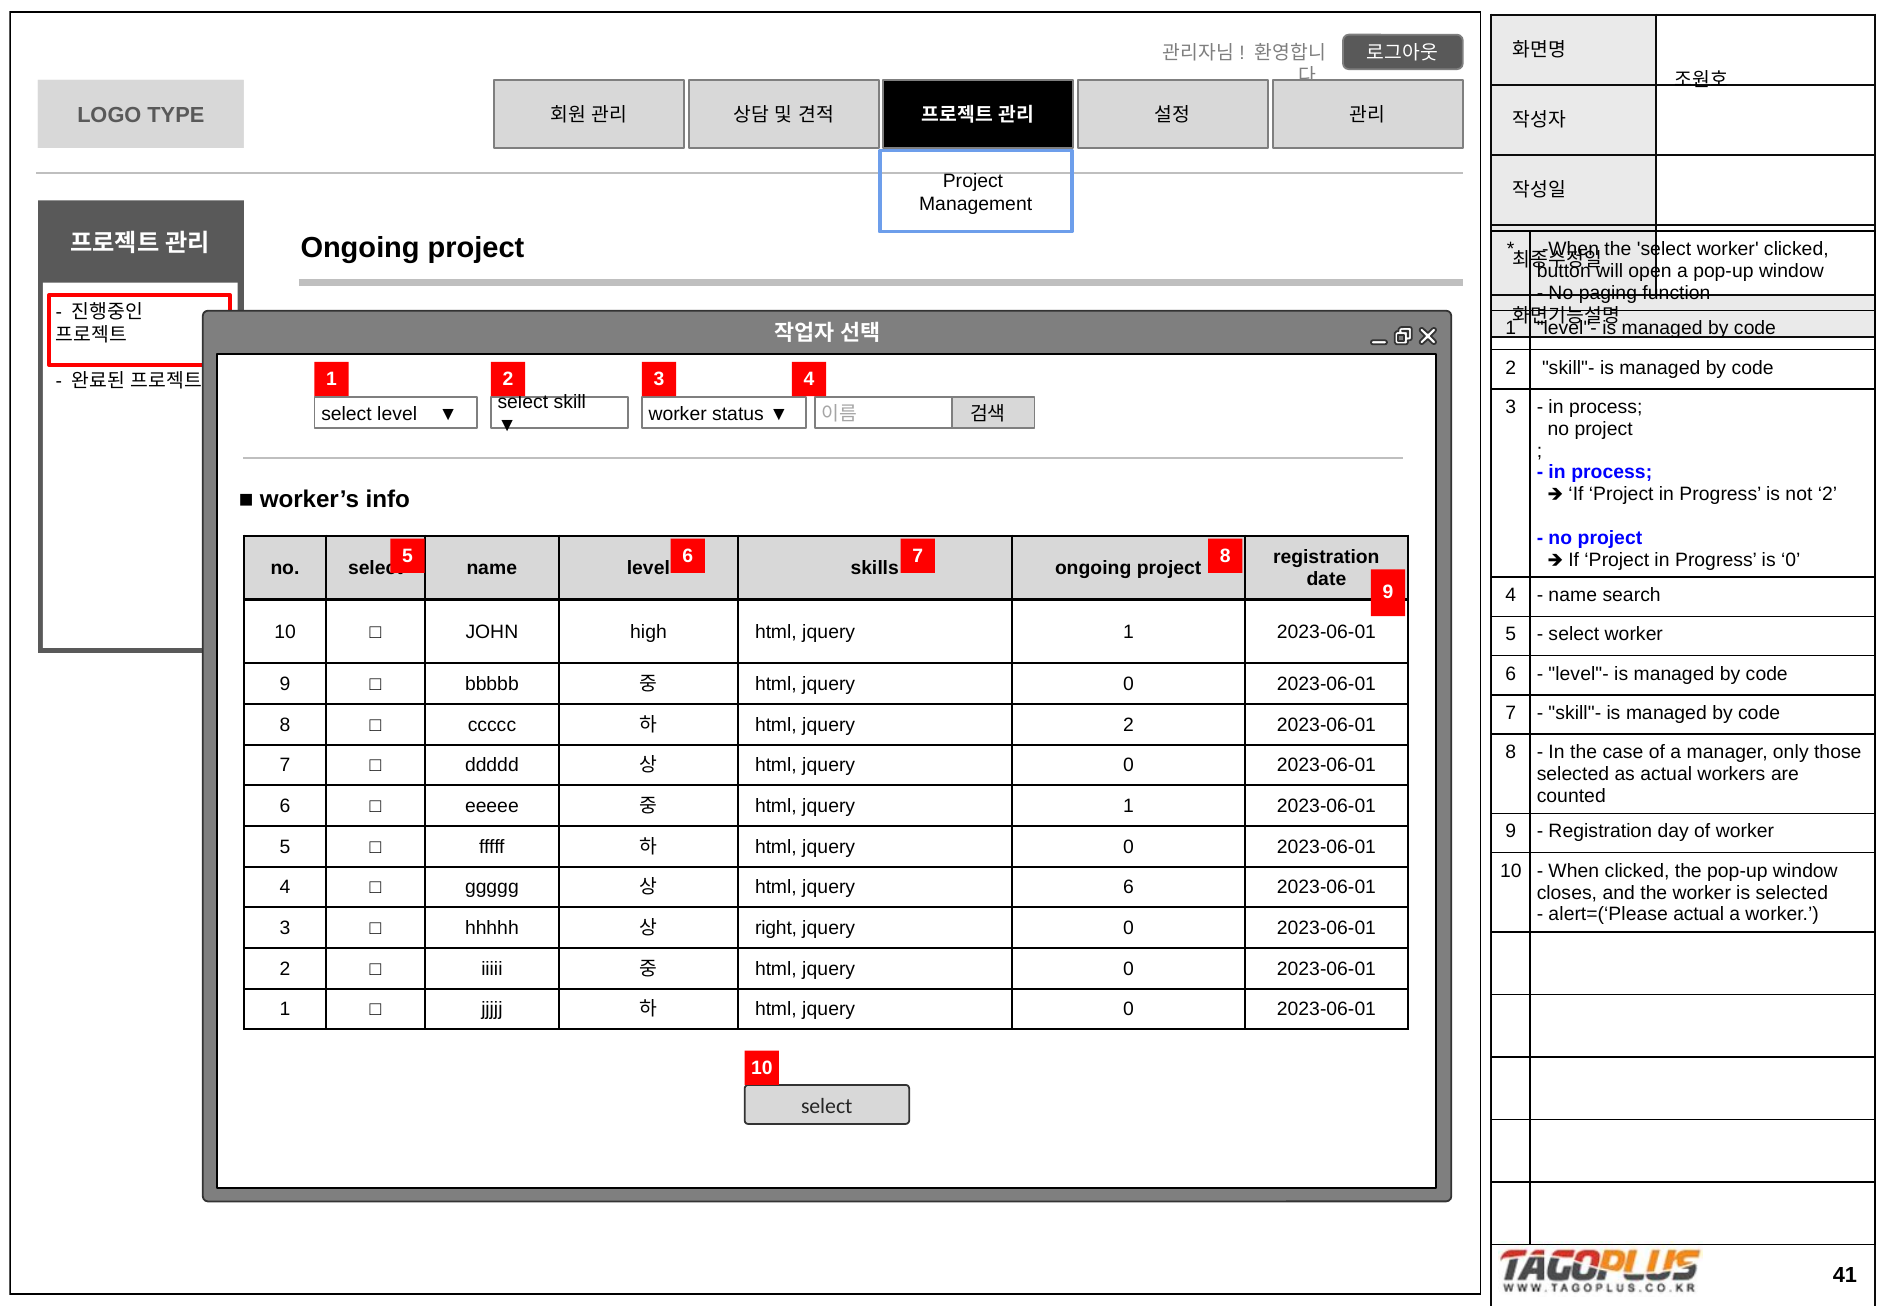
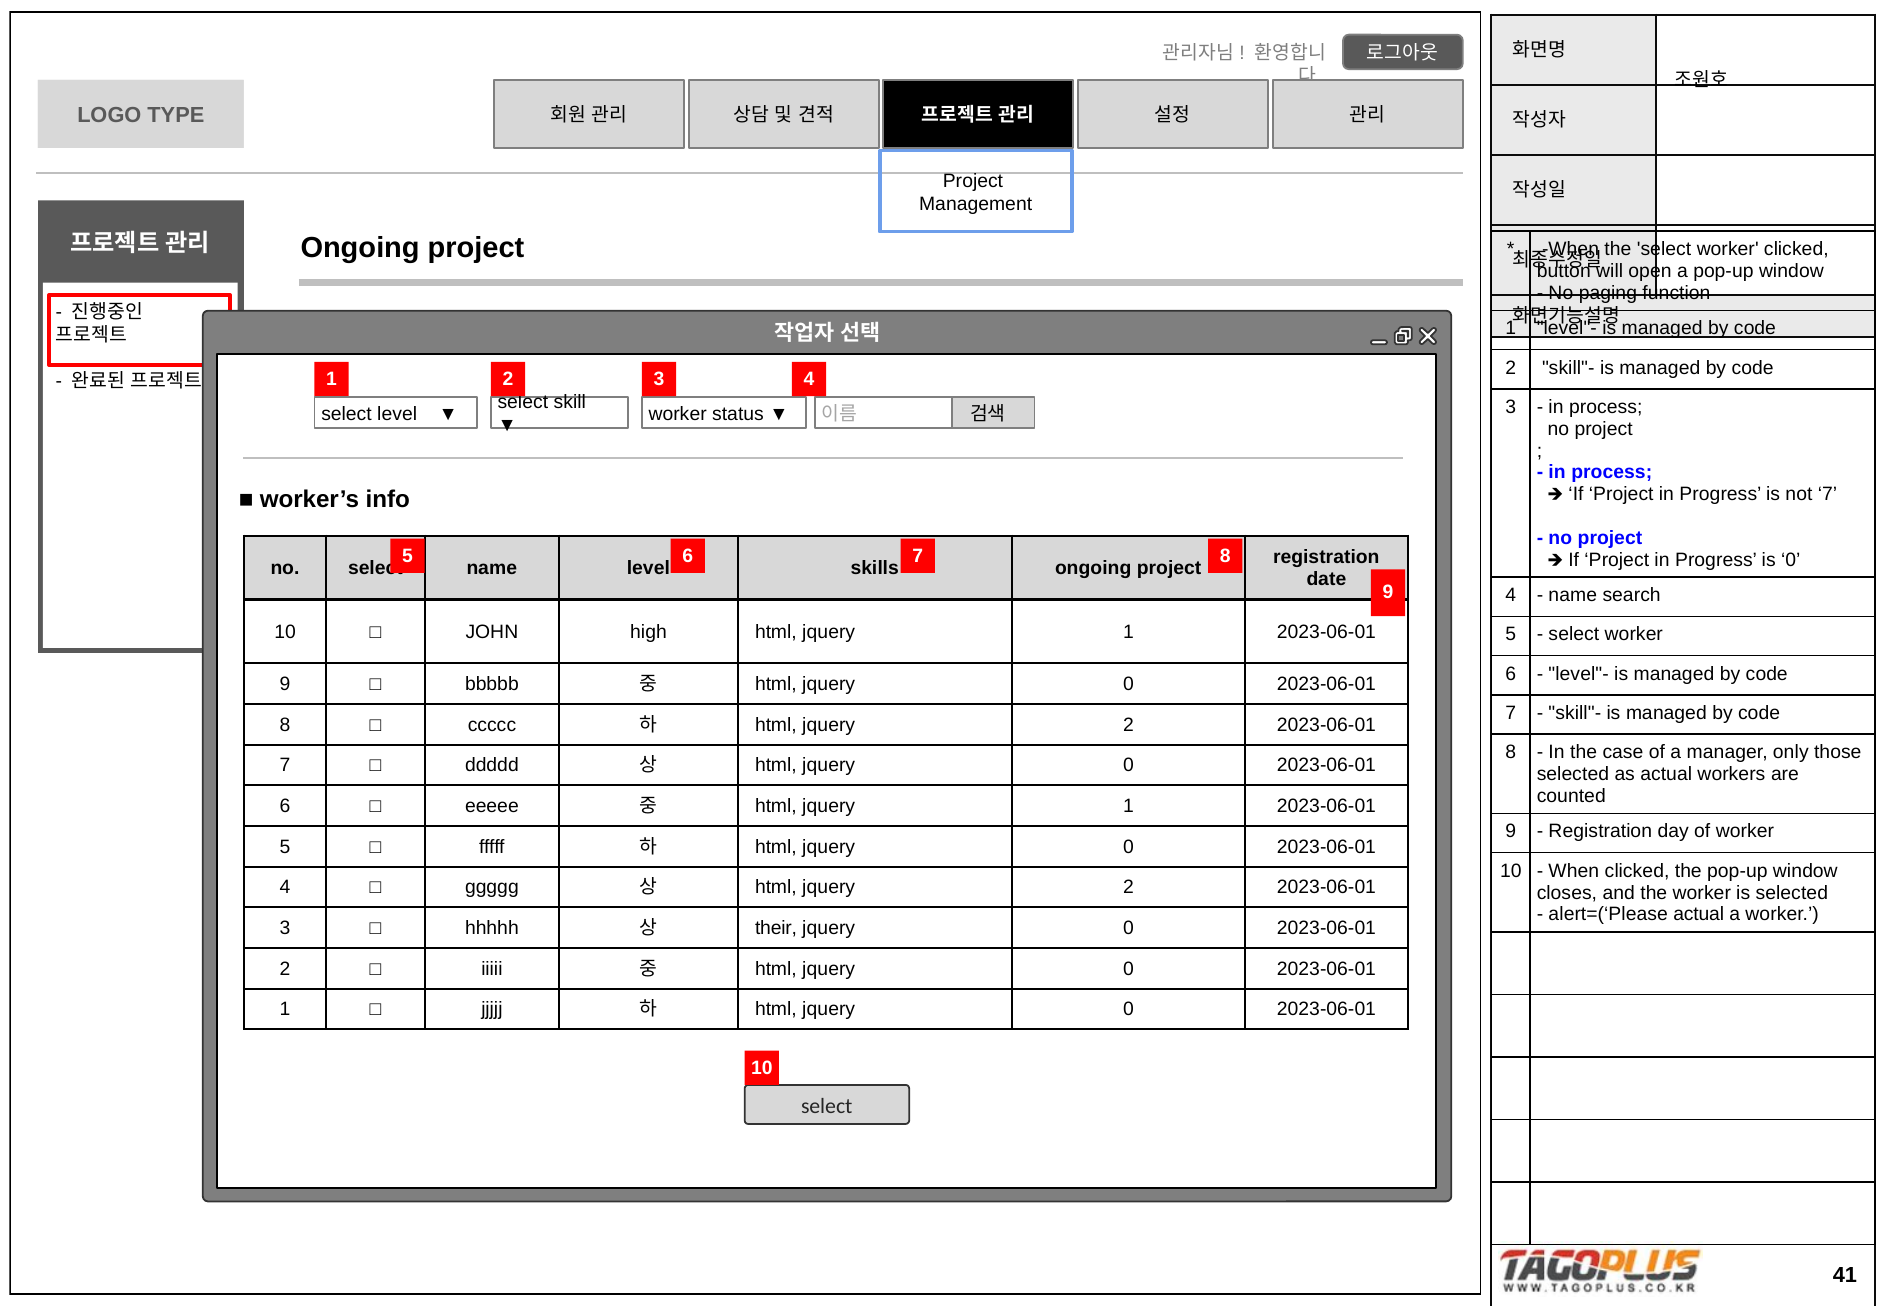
not 2: 2 -> 7
6 at (1129, 888): 6 -> 2
right: right -> their
